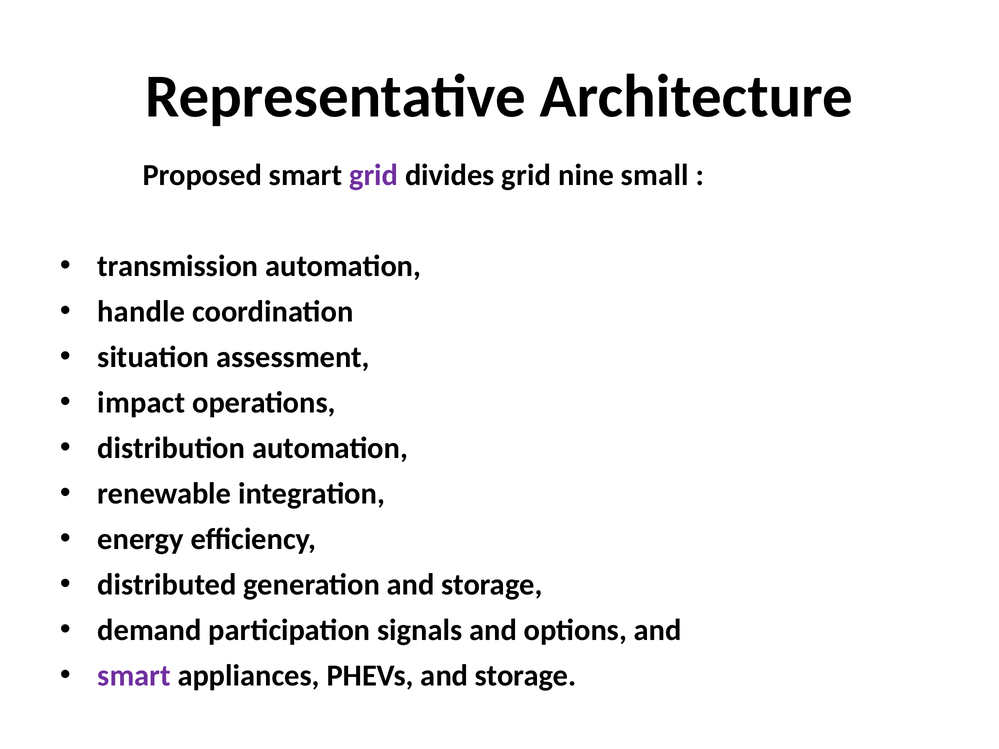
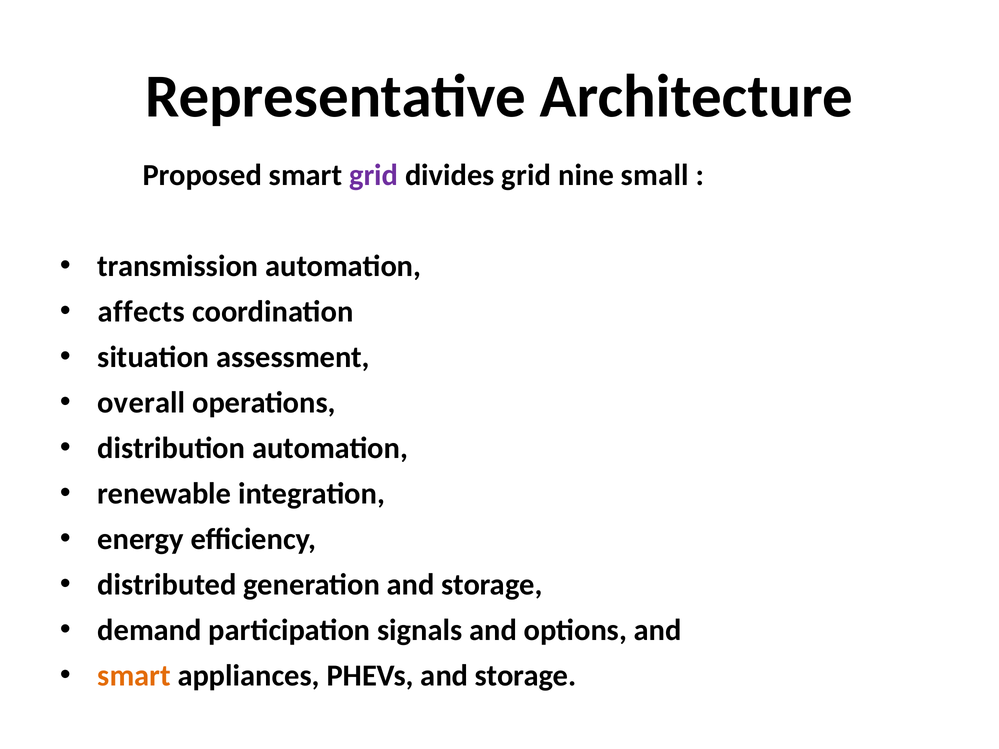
handle: handle -> affects
impact: impact -> overall
smart at (134, 676) colour: purple -> orange
